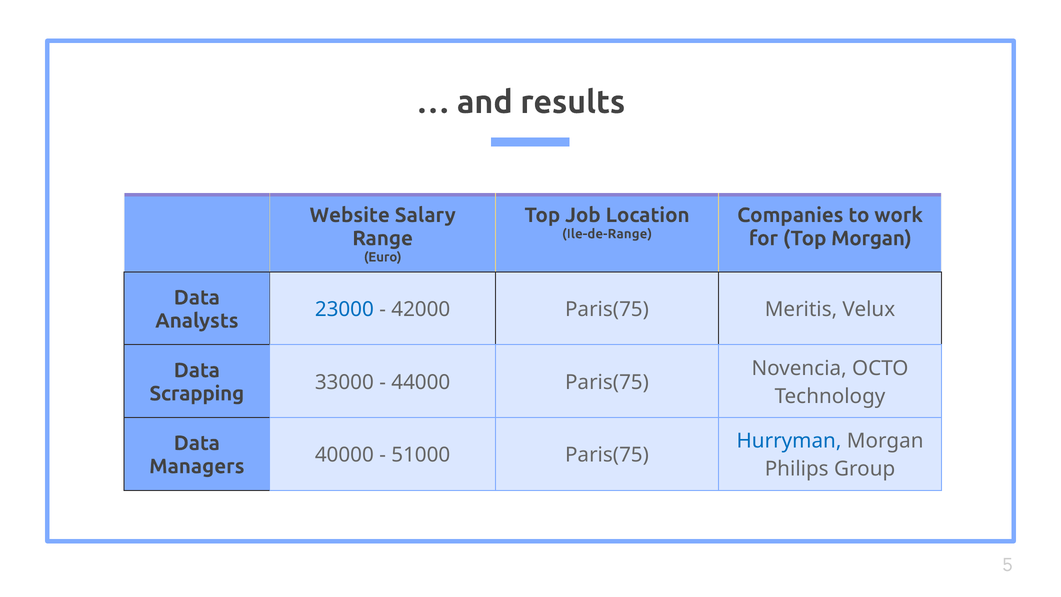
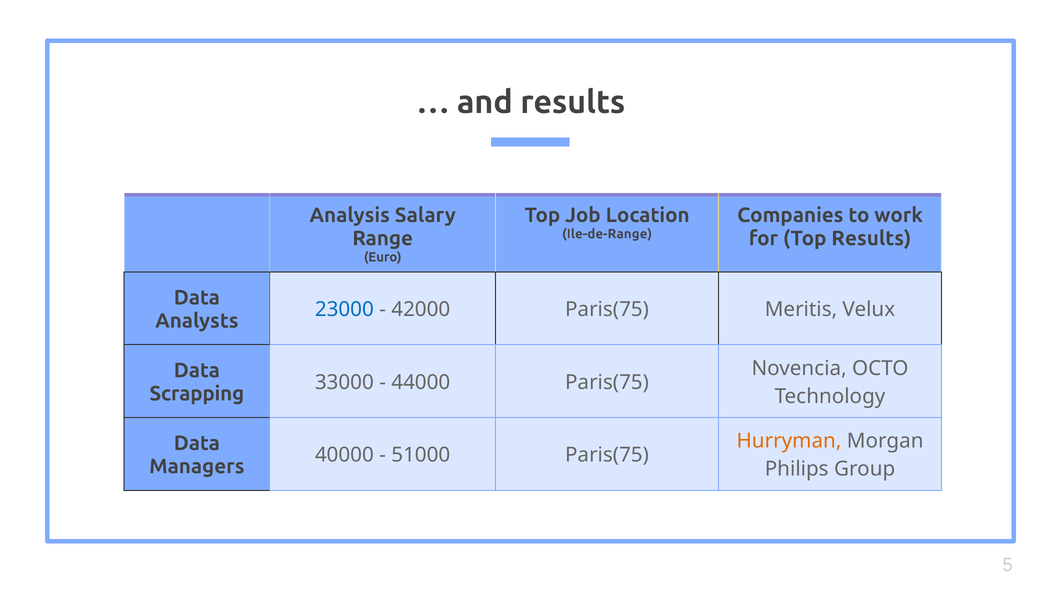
Website: Website -> Analysis
Top Morgan: Morgan -> Results
Hurryman colour: blue -> orange
